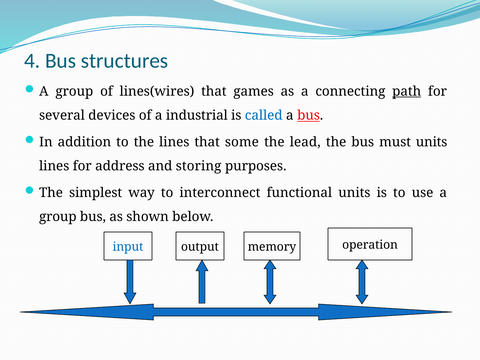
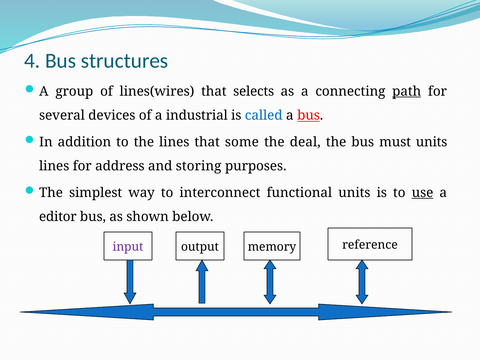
games: games -> selects
lead: lead -> deal
use underline: none -> present
group at (58, 217): group -> editor
input colour: blue -> purple
operation: operation -> reference
